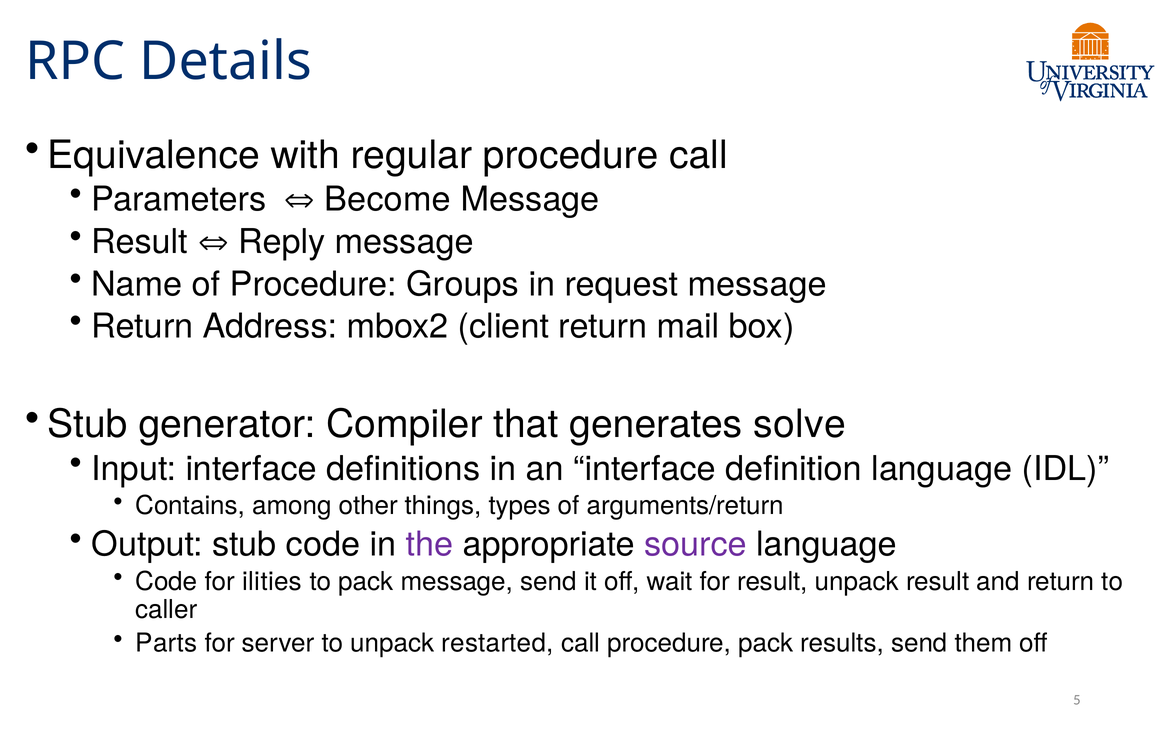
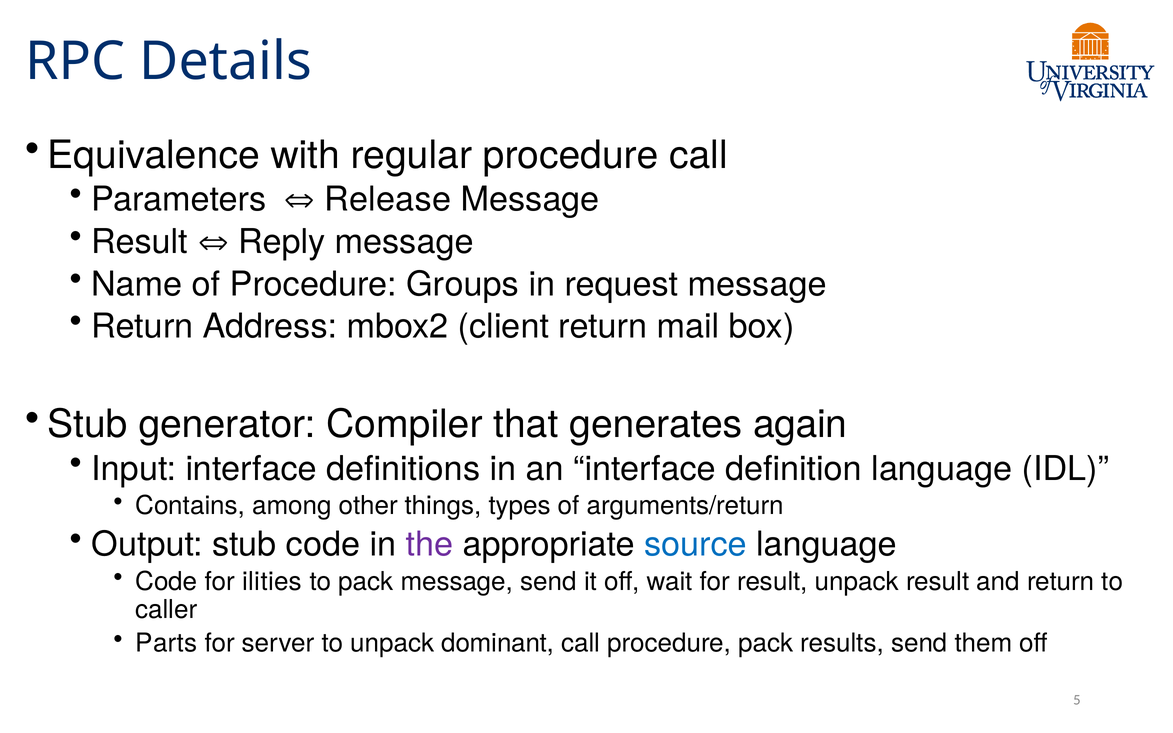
Become: Become -> Release
solve: solve -> again
source colour: purple -> blue
restarted: restarted -> dominant
